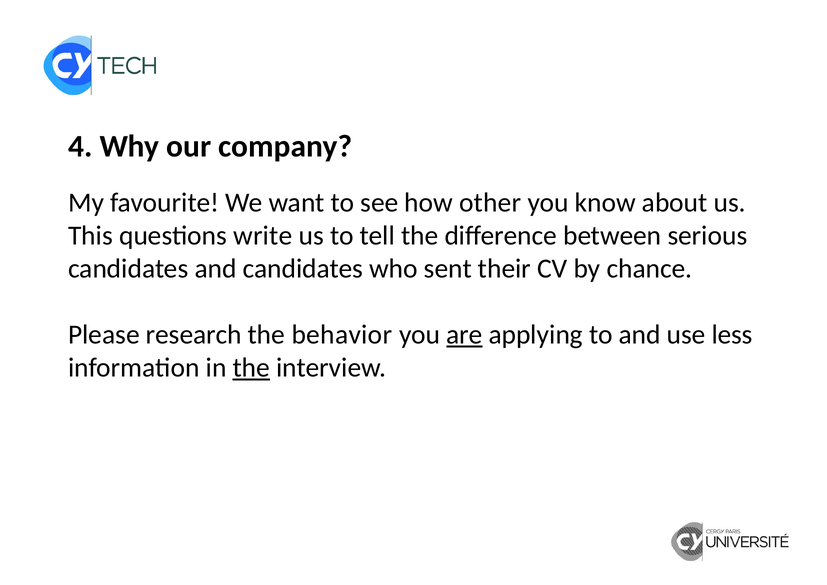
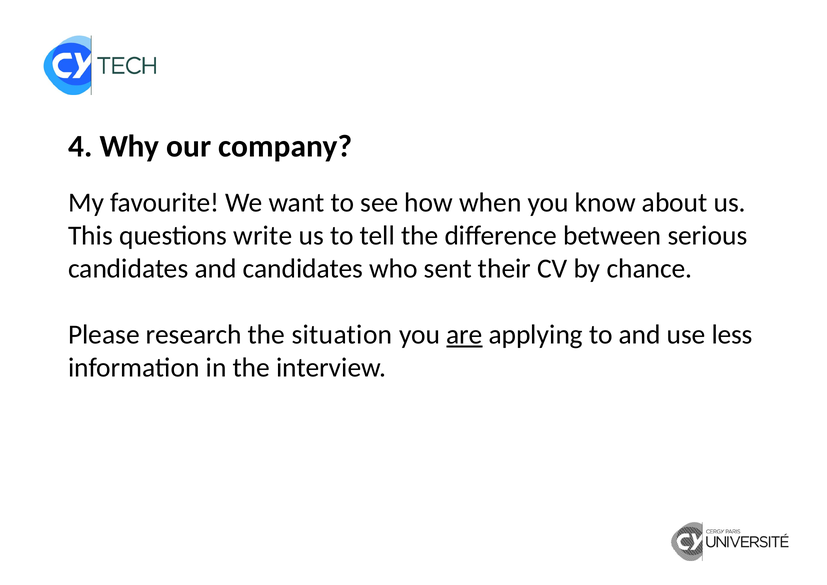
other: other -> when
behavior: behavior -> situation
the at (251, 368) underline: present -> none
